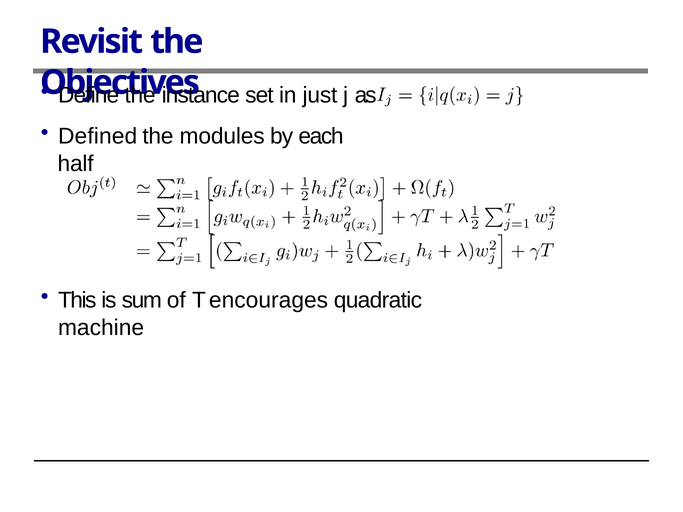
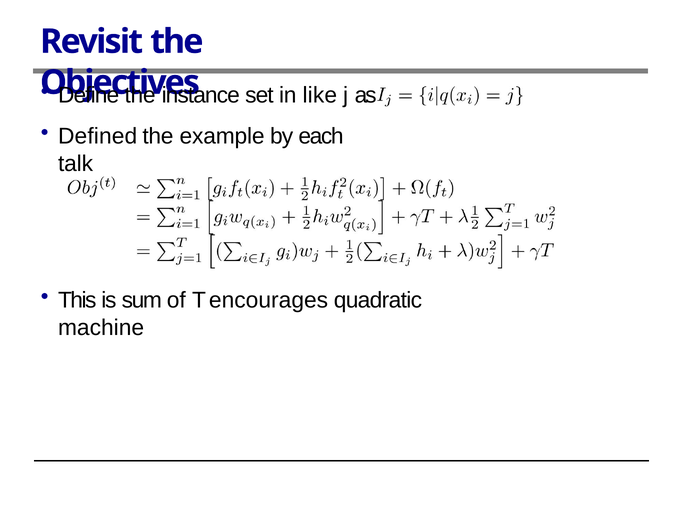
just: just -> like
modules: modules -> example
half: half -> talk
